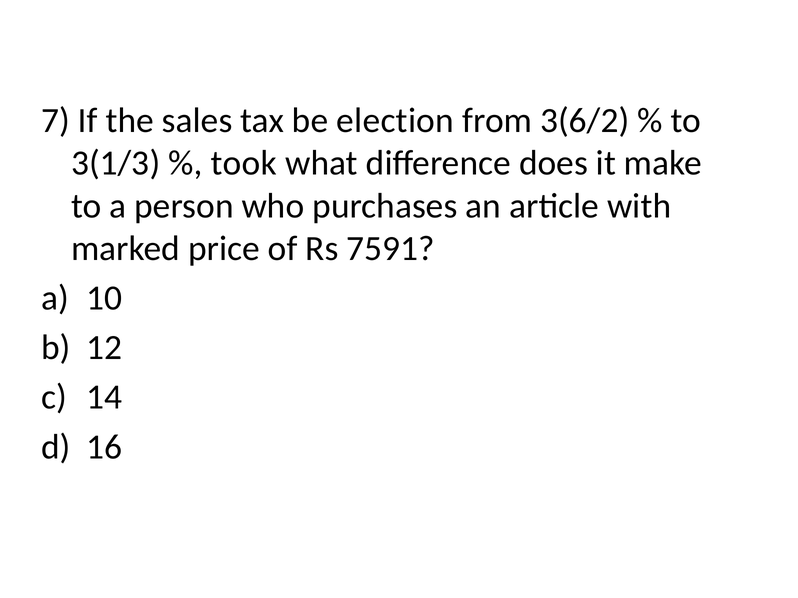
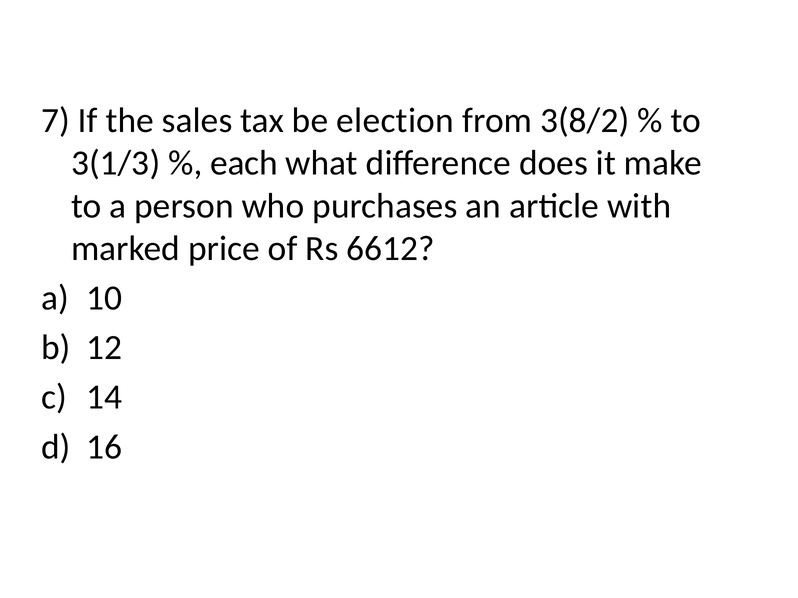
3(6/2: 3(6/2 -> 3(8/2
took: took -> each
7591: 7591 -> 6612
